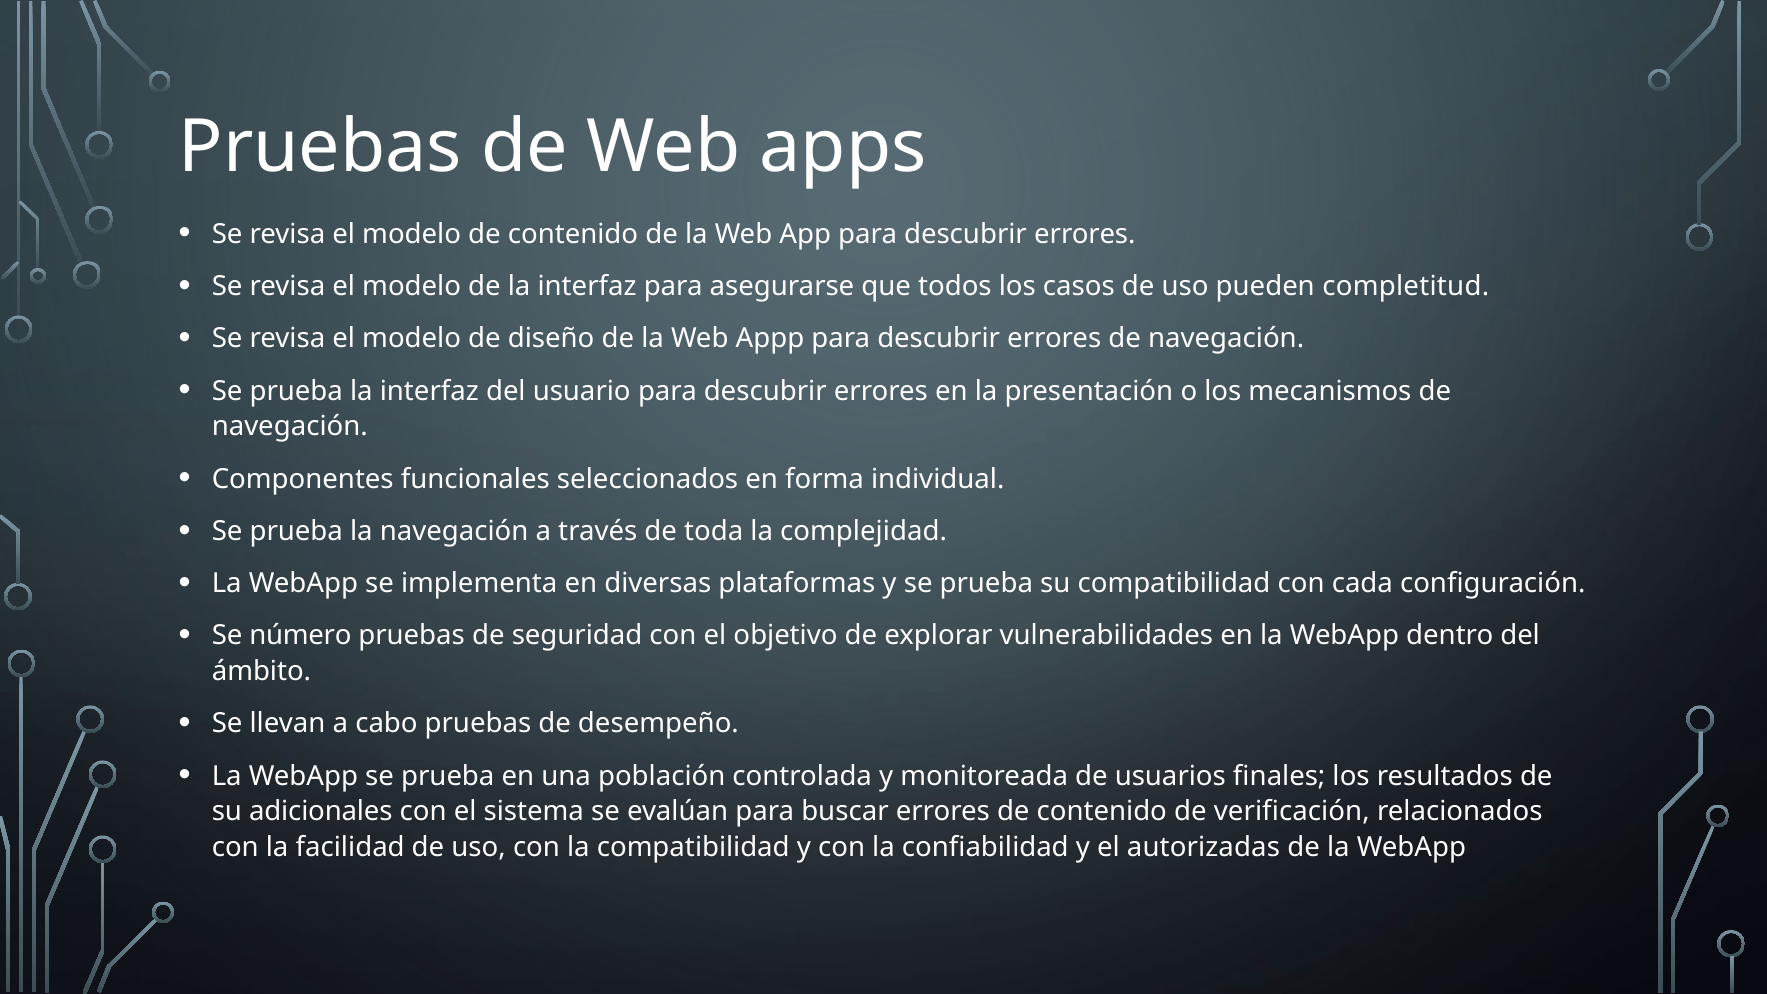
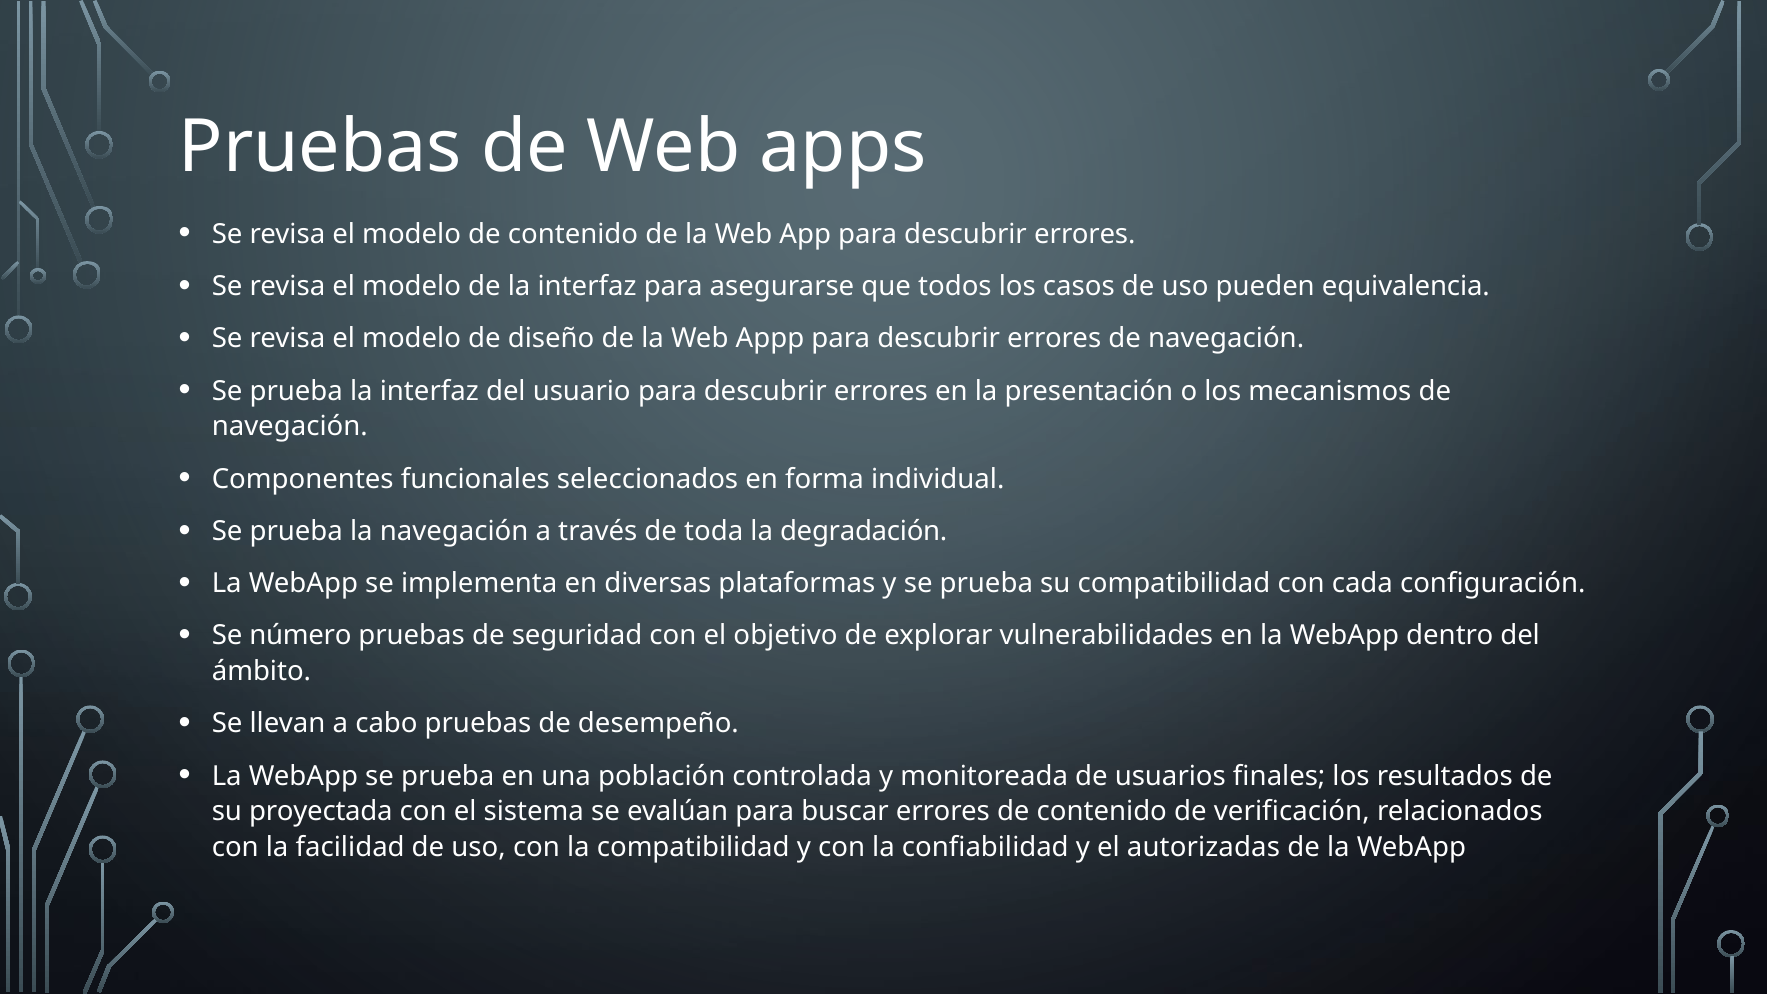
completitud: completitud -> equivalencia
complejidad: complejidad -> degradación
adicionales: adicionales -> proyectada
